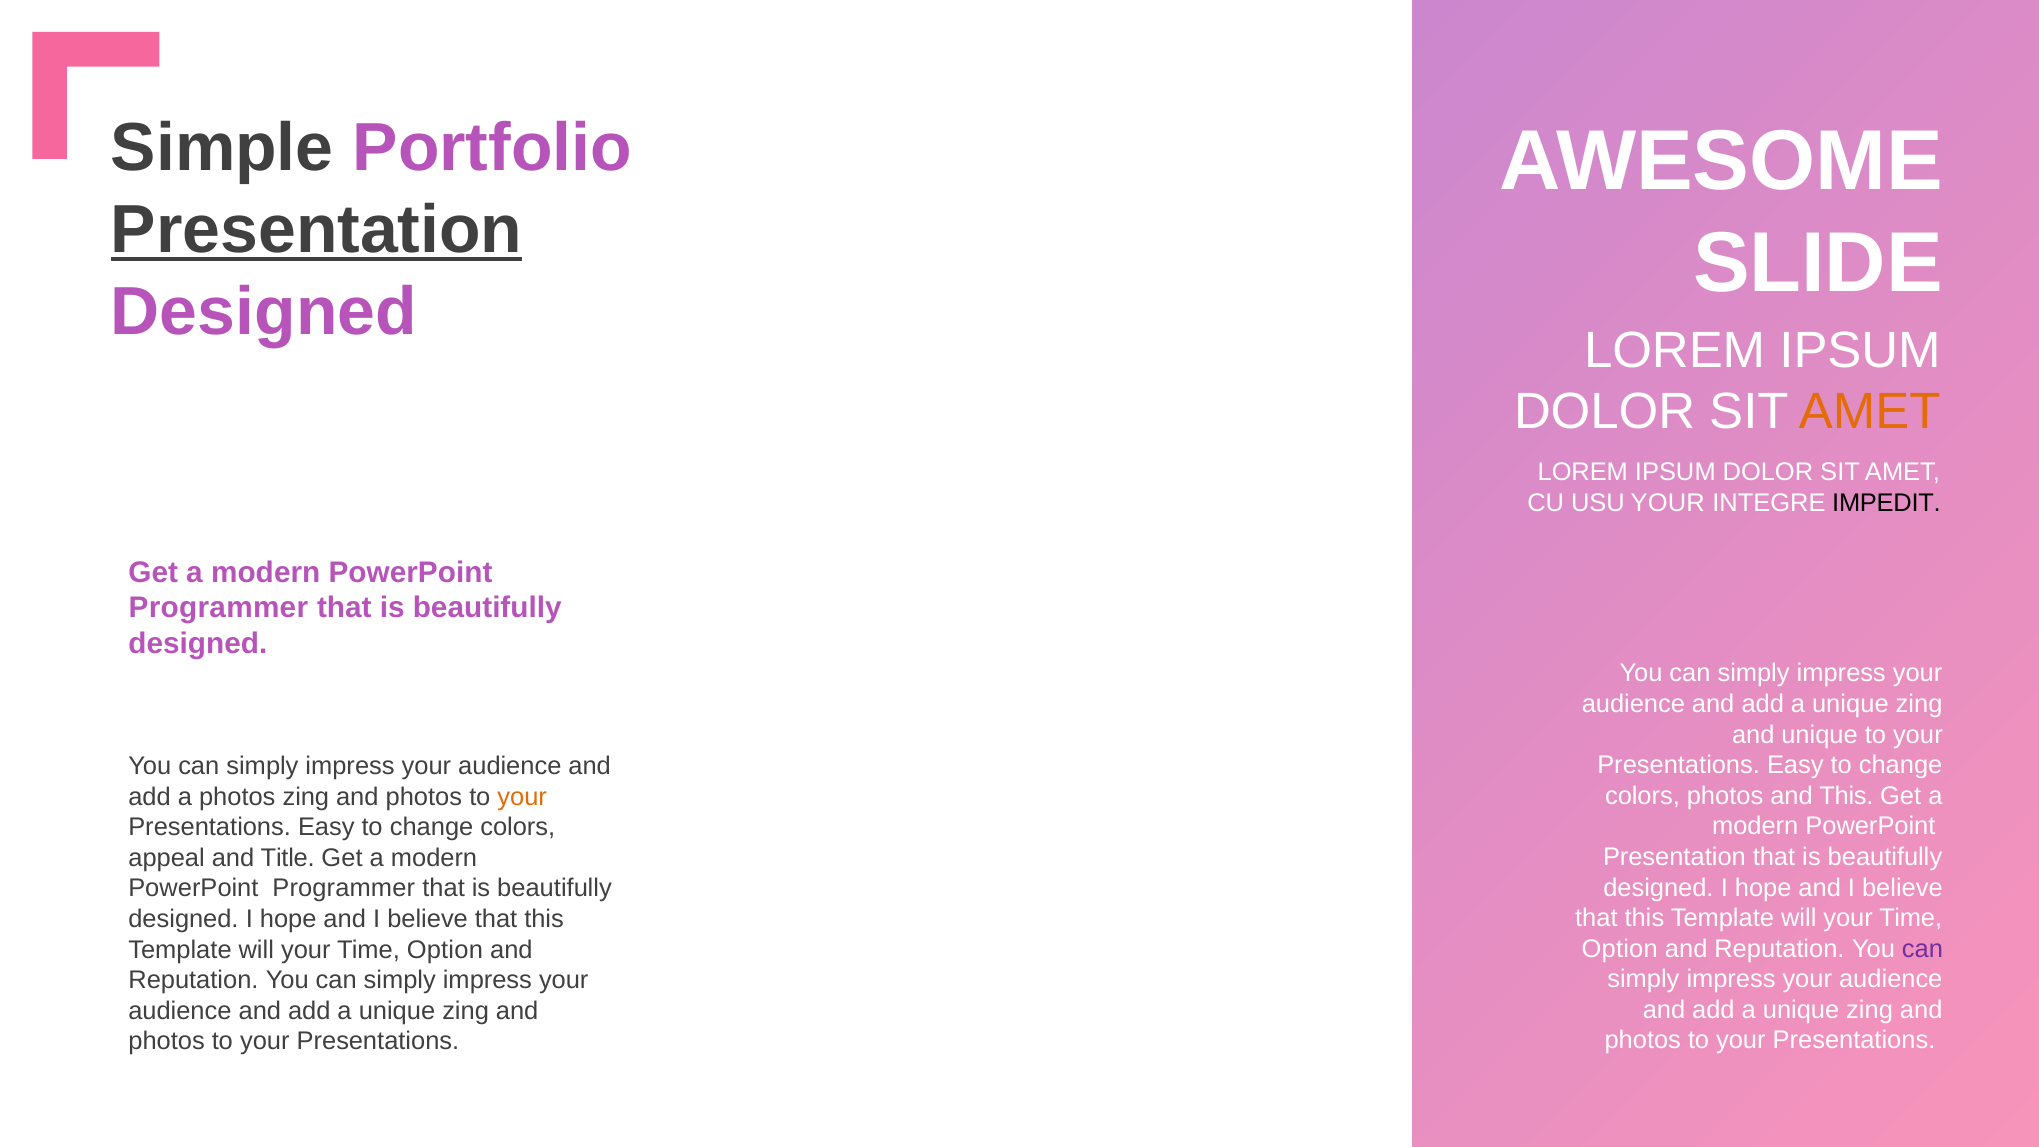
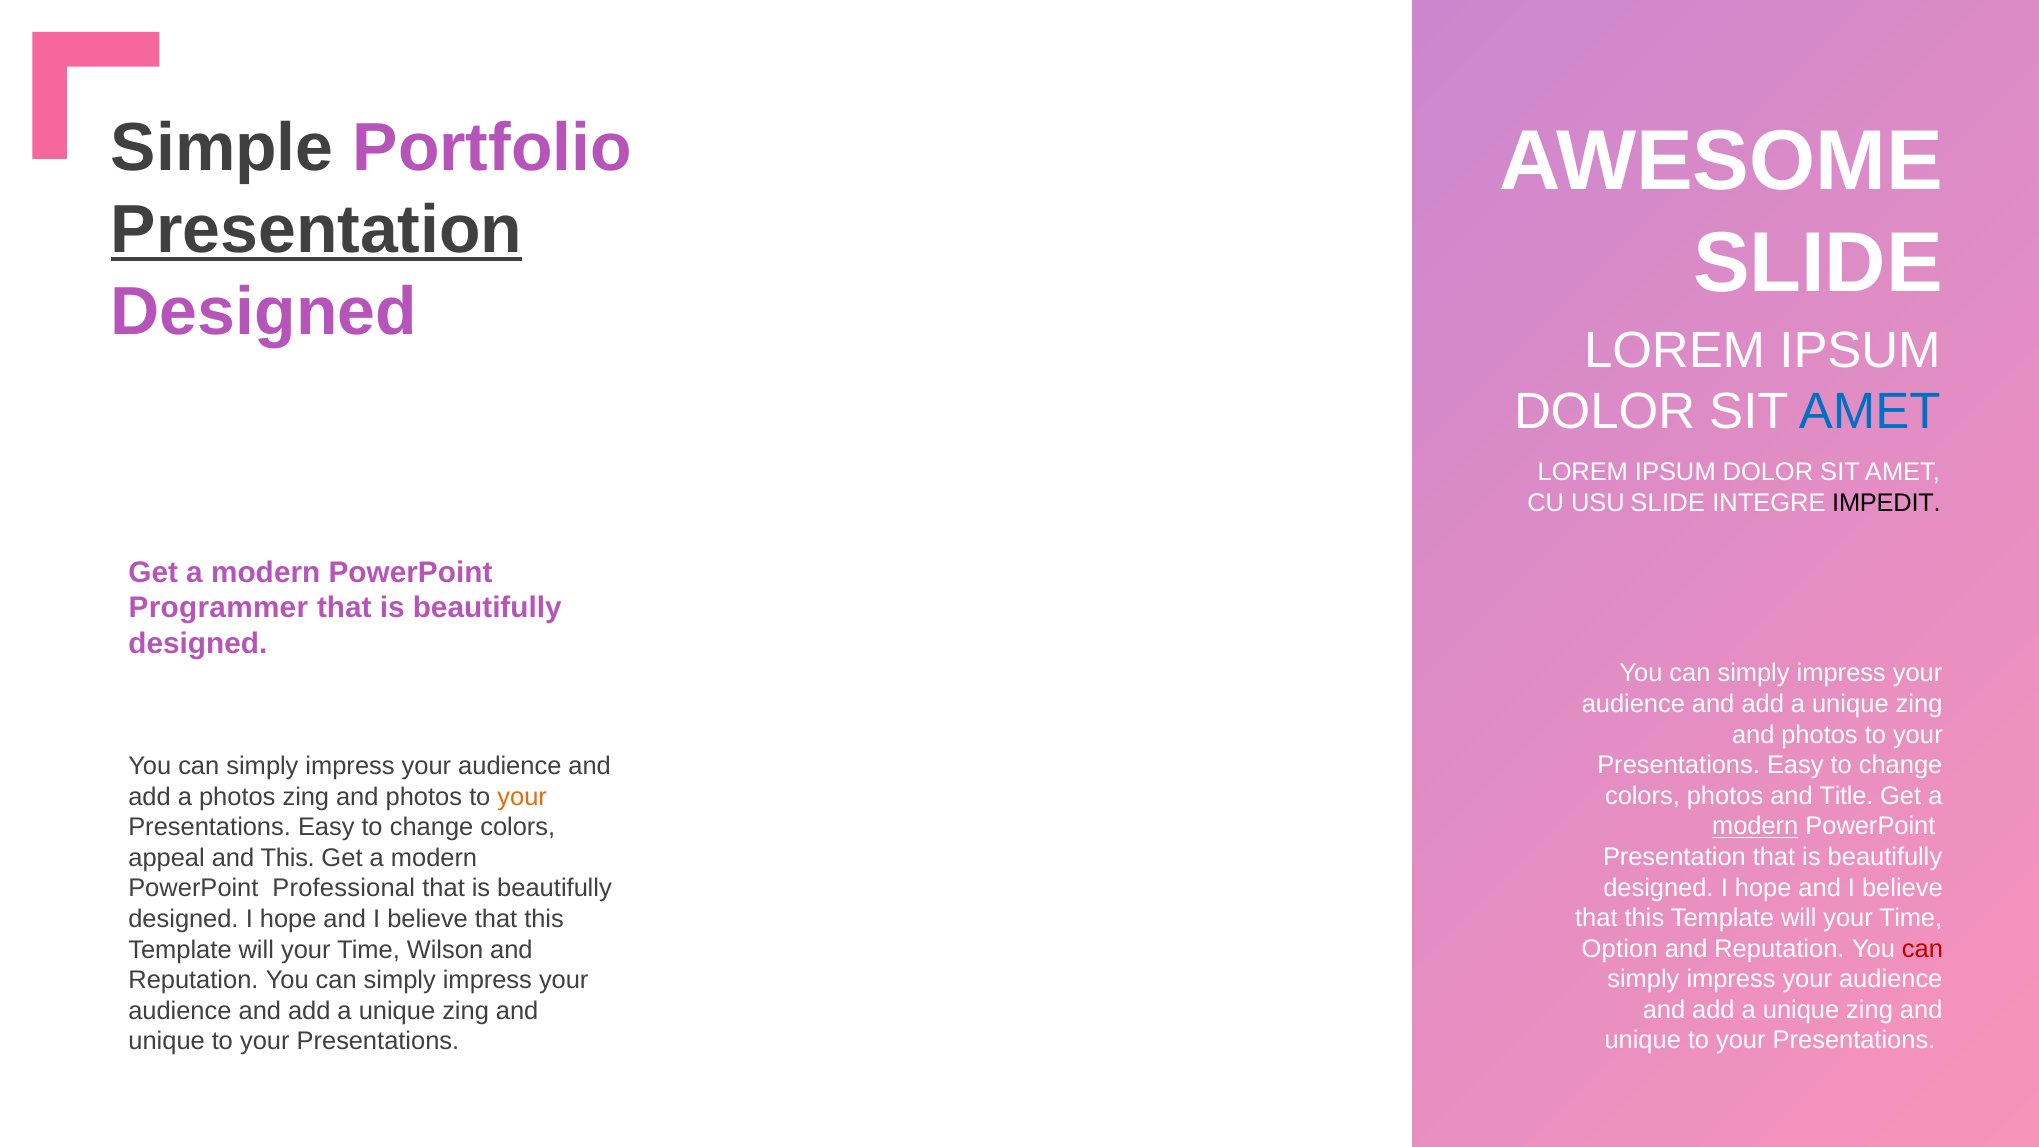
AMET at (1870, 412) colour: orange -> blue
USU YOUR: YOUR -> SLIDE
unique at (1820, 735): unique -> photos
and This: This -> Title
modern at (1755, 826) underline: none -> present
and Title: Title -> This
Programmer at (344, 888): Programmer -> Professional
can at (1922, 949) colour: purple -> red
Option at (445, 950): Option -> Wilson
photos at (1643, 1041): photos -> unique
photos at (167, 1041): photos -> unique
